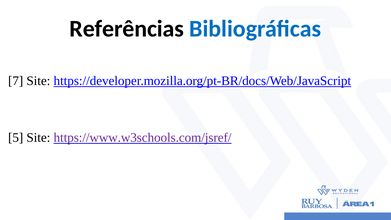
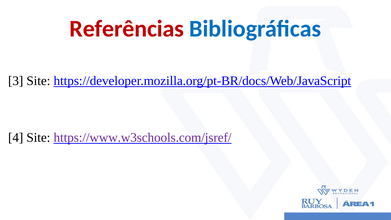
Referências colour: black -> red
7: 7 -> 3
5: 5 -> 4
